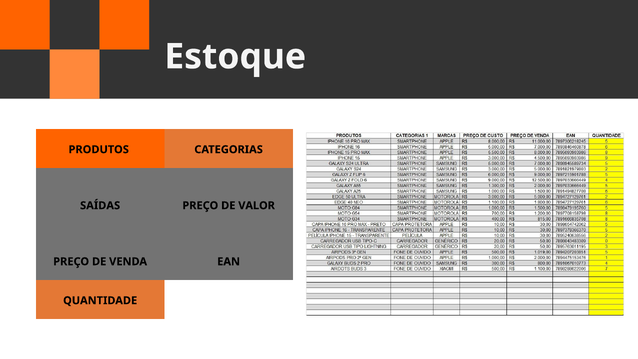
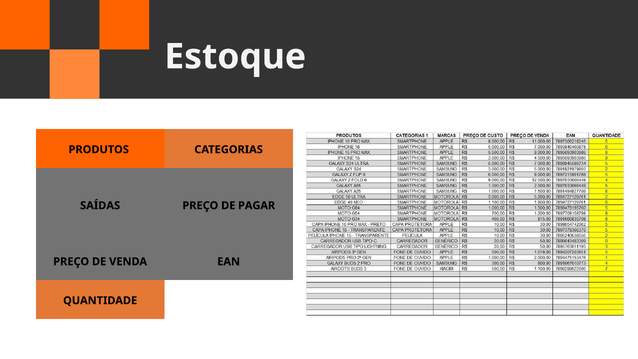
VALOR: VALOR -> PAGAR
